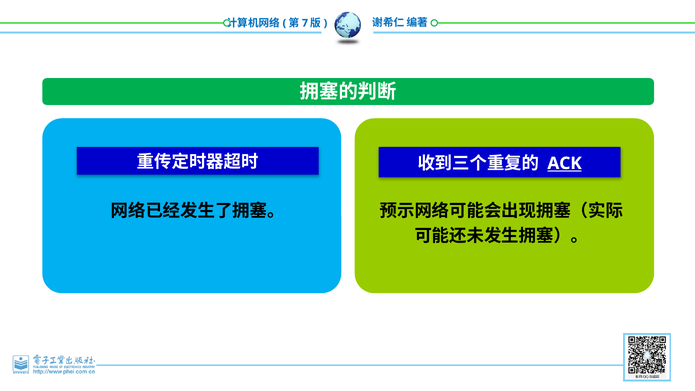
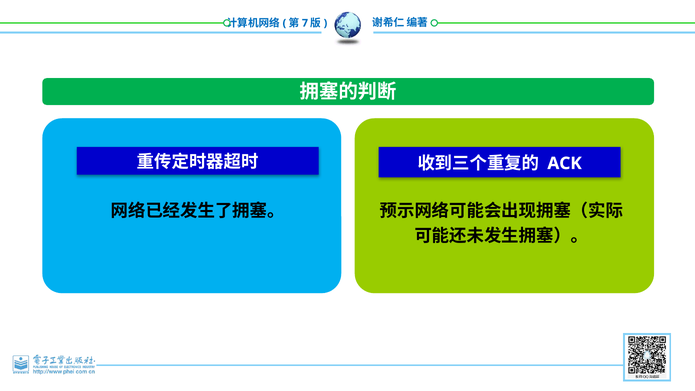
ACK underline: present -> none
